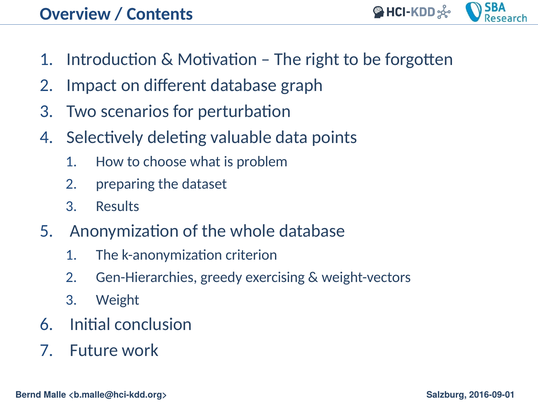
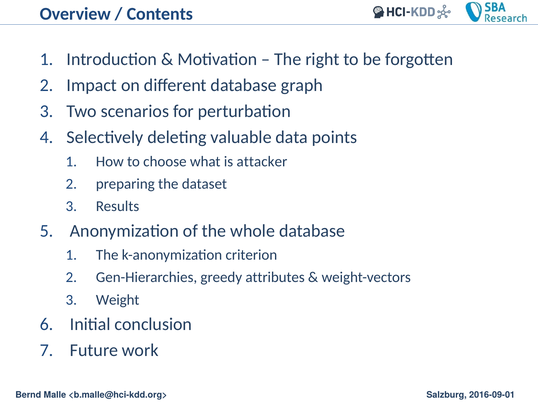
problem: problem -> attacker
exercising: exercising -> attributes
